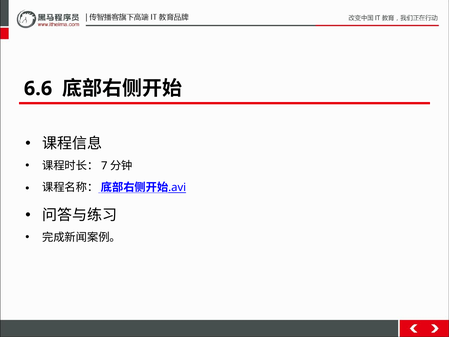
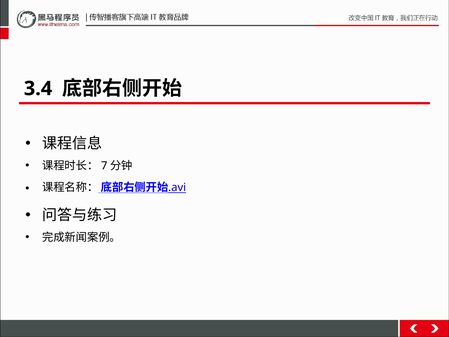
6.6: 6.6 -> 3.4
